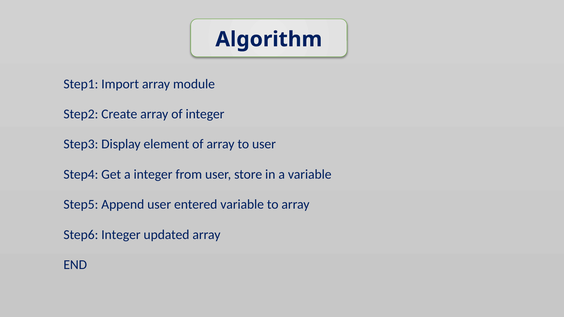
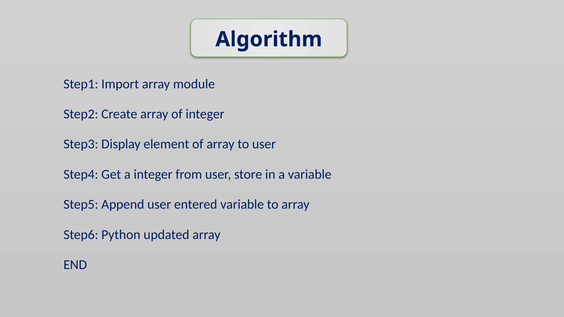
Step6 Integer: Integer -> Python
